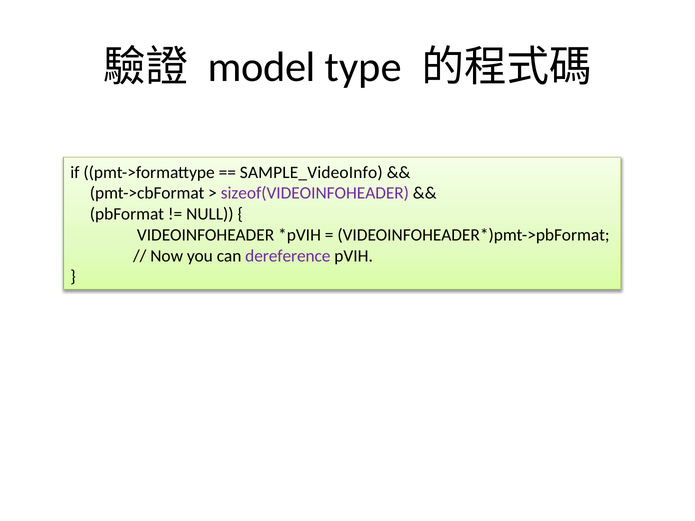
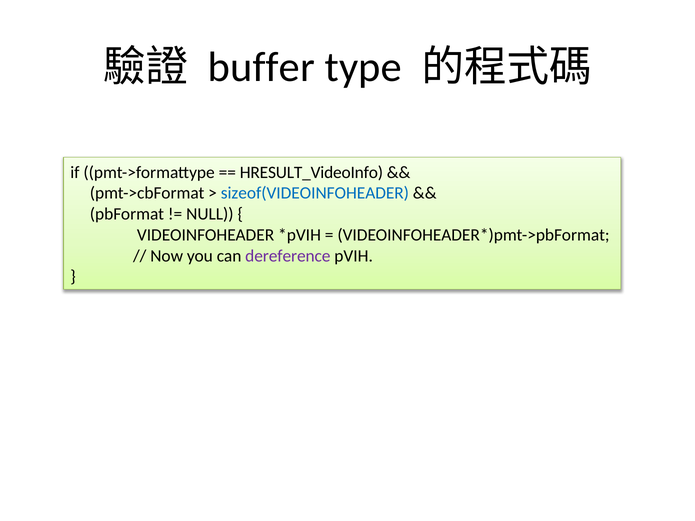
model: model -> buffer
SAMPLE_VideoInfo: SAMPLE_VideoInfo -> HRESULT_VideoInfo
sizeof(VIDEOINFOHEADER colour: purple -> blue
